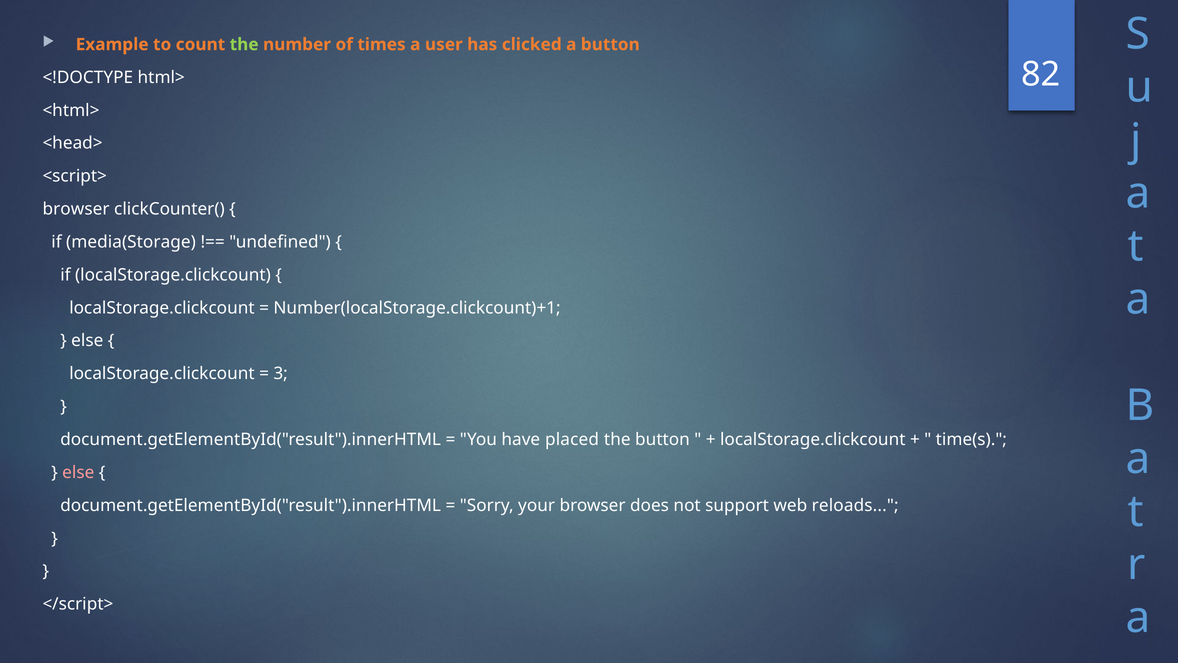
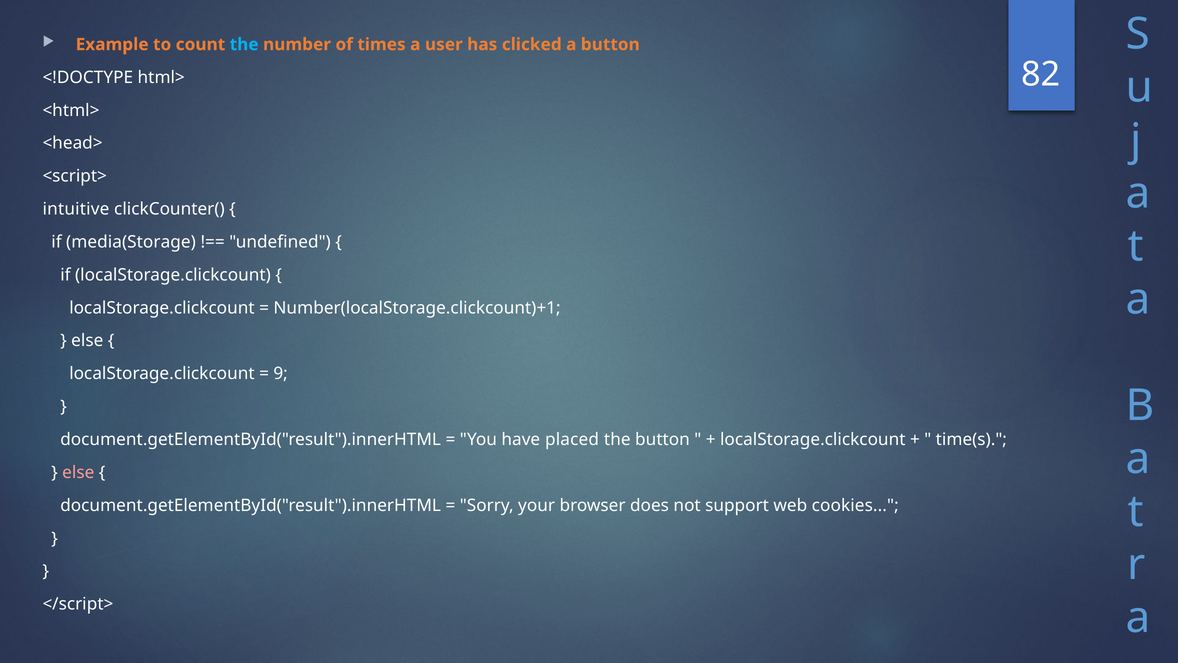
the at (244, 44) colour: light green -> light blue
browser at (76, 209): browser -> intuitive
3: 3 -> 9
reloads: reloads -> cookies
